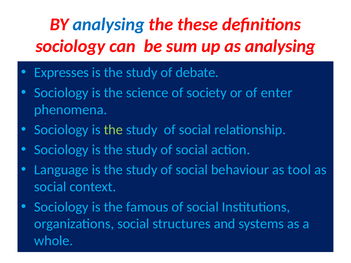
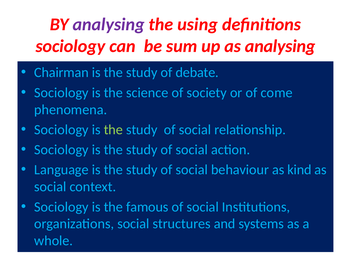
analysing at (109, 24) colour: blue -> purple
these: these -> using
Expresses: Expresses -> Chairman
enter: enter -> come
tool: tool -> kind
